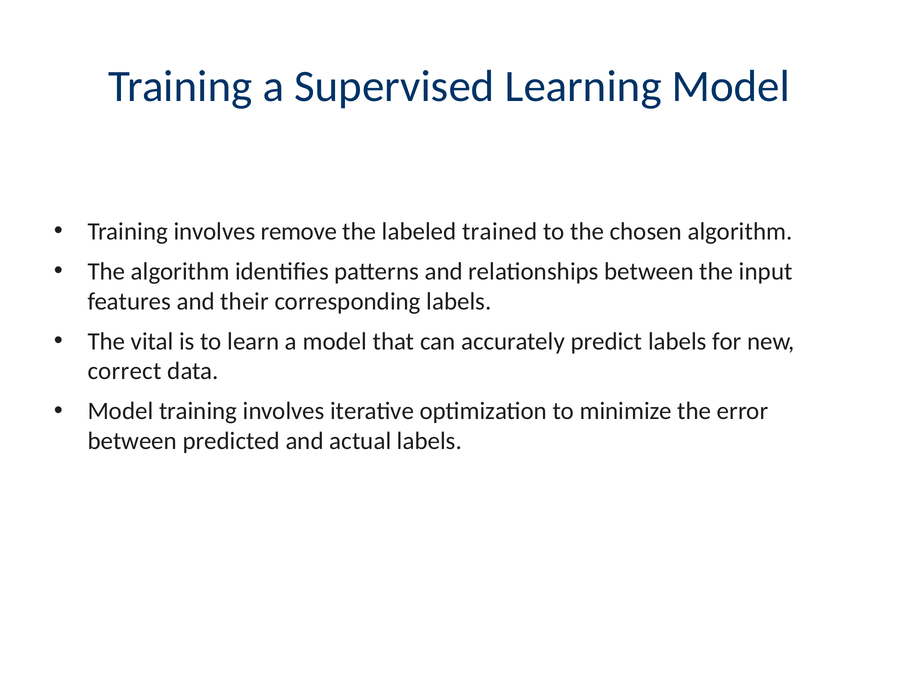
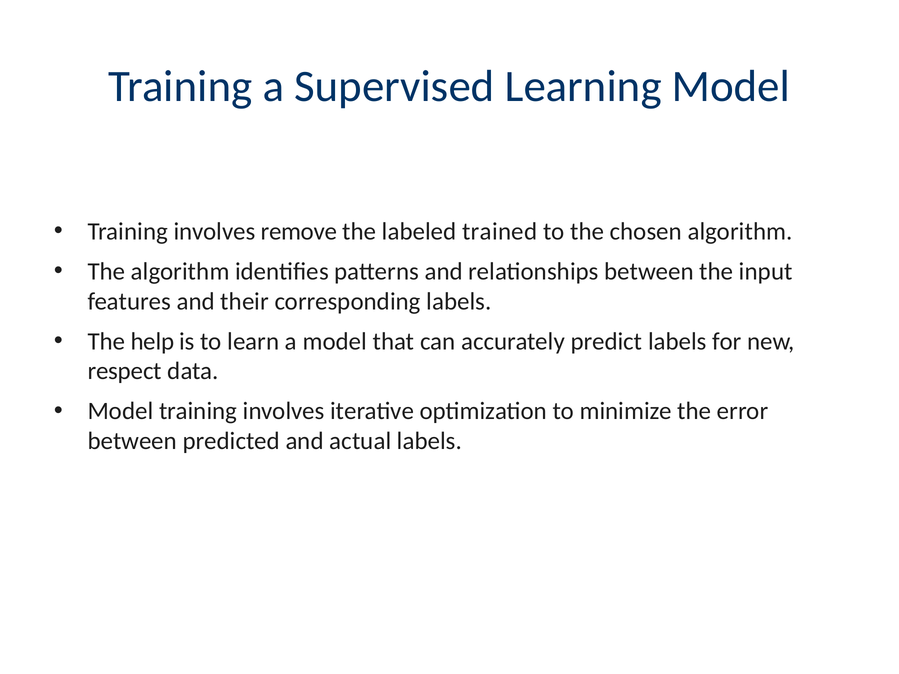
vital: vital -> help
correct: correct -> respect
